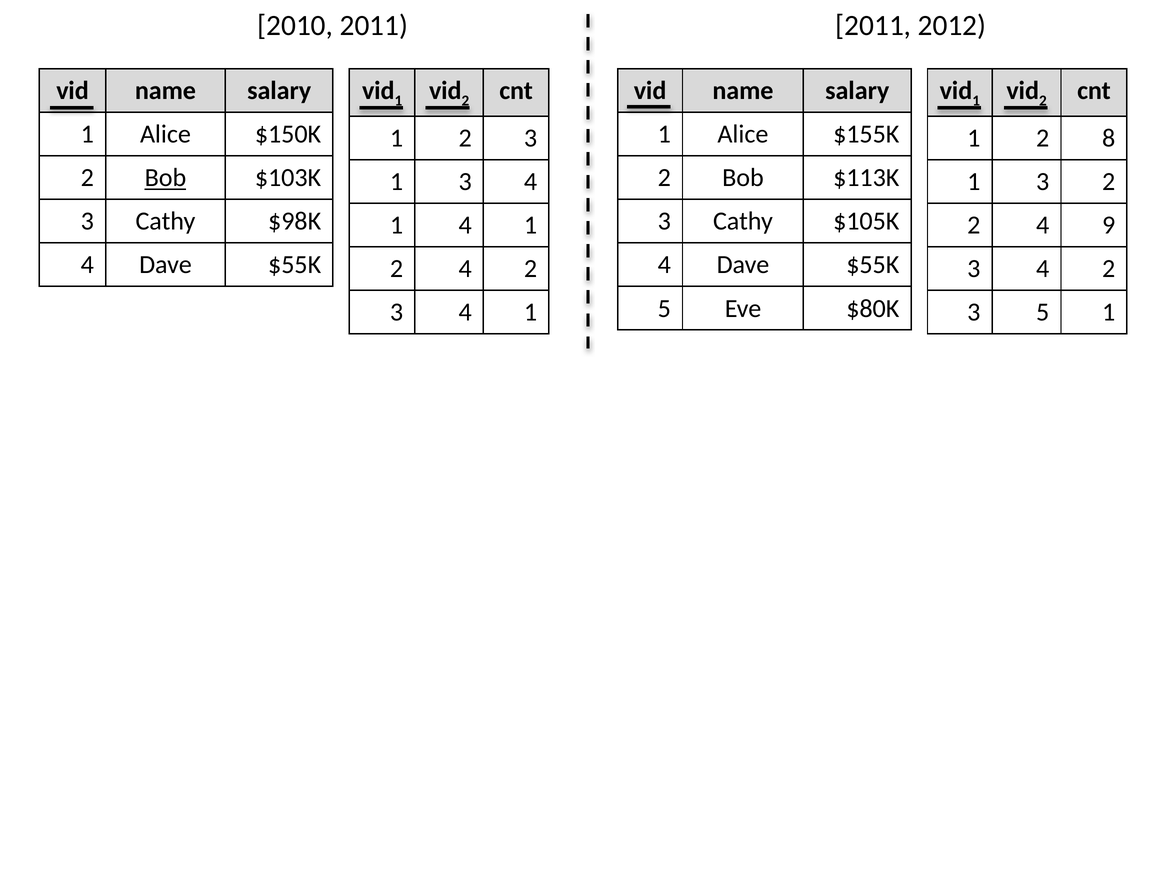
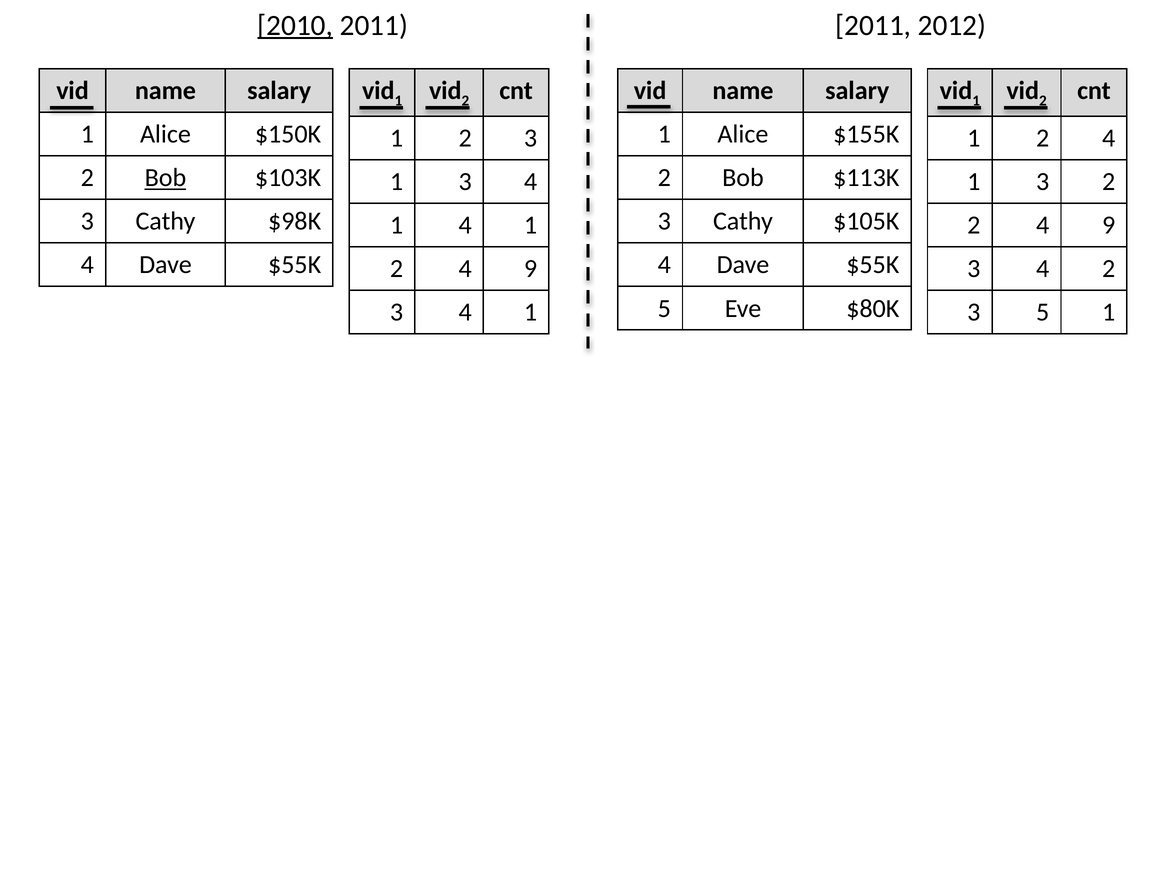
2010 underline: none -> present
8 at (1109, 138): 8 -> 4
2 at (530, 269): 2 -> 9
